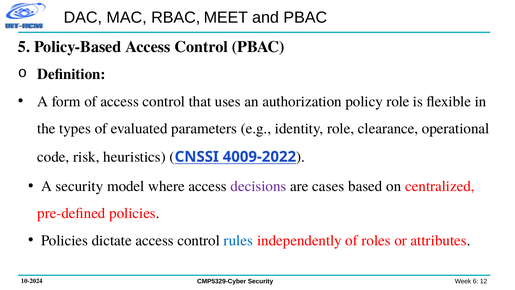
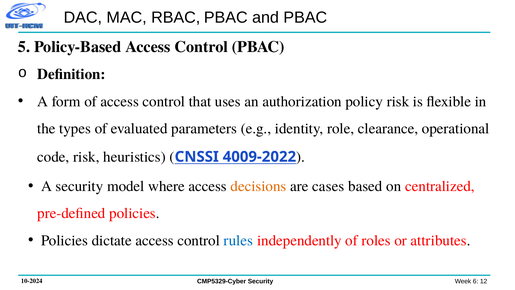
RBAC MEET: MEET -> PBAC
policy role: role -> risk
decisions colour: purple -> orange
